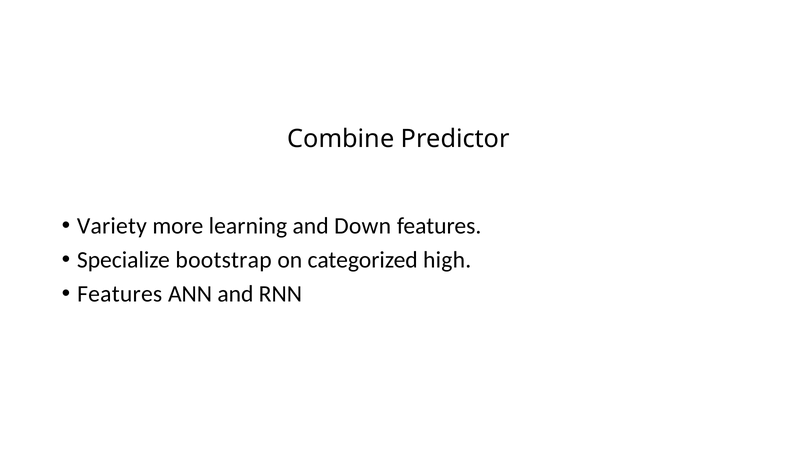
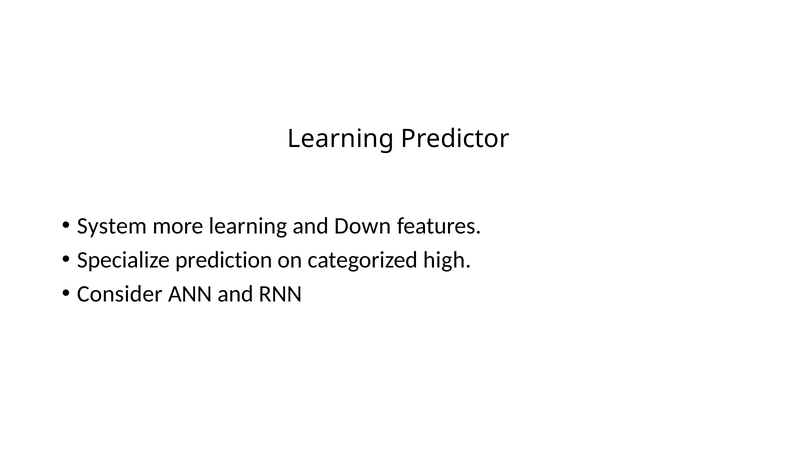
Combine at (341, 139): Combine -> Learning
Variety: Variety -> System
bootstrap: bootstrap -> prediction
Features at (120, 294): Features -> Consider
